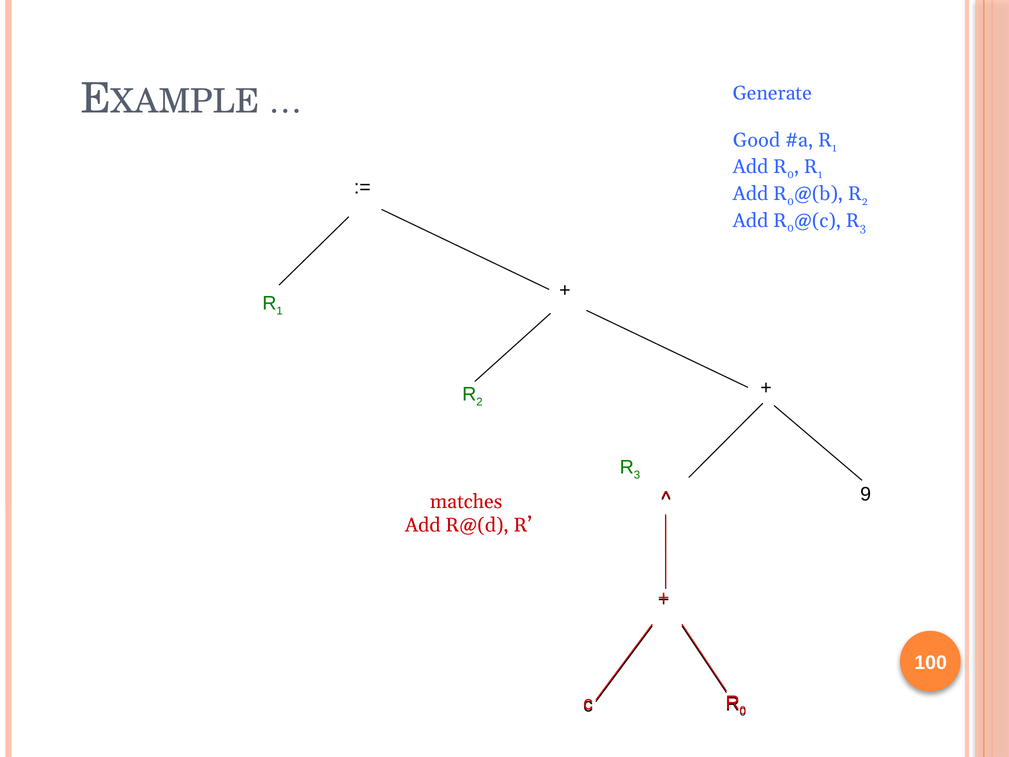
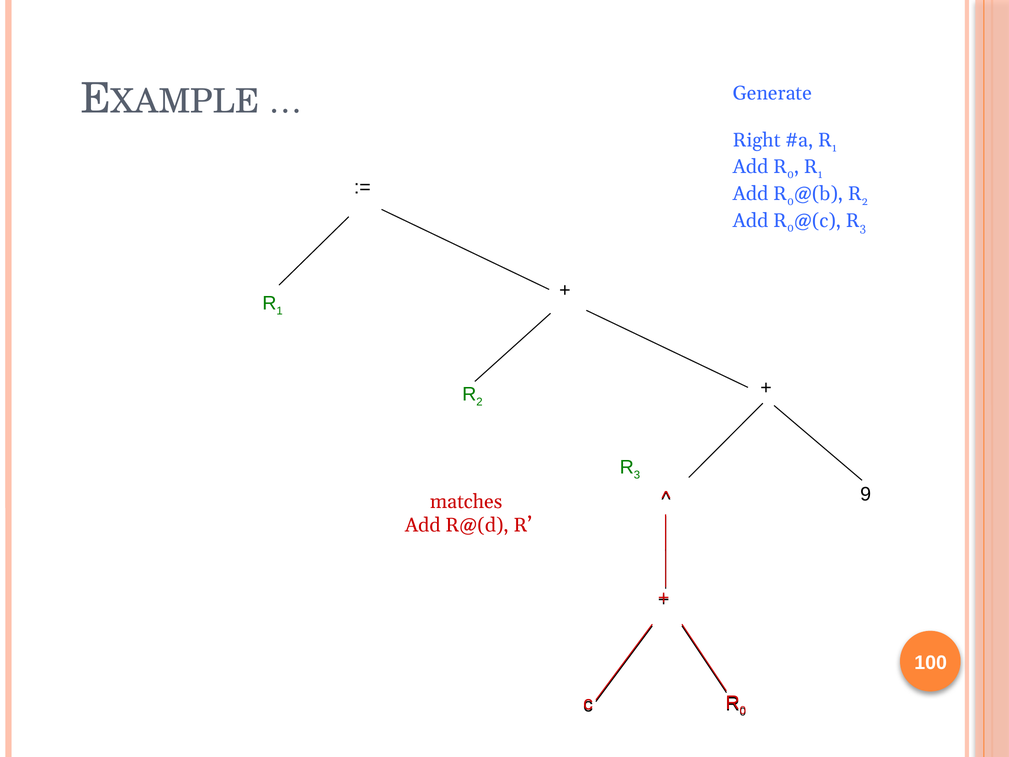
Good: Good -> Right
